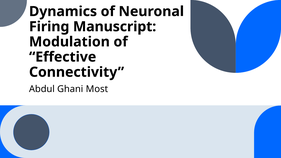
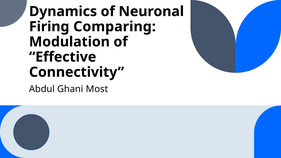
Manuscript: Manuscript -> Comparing
